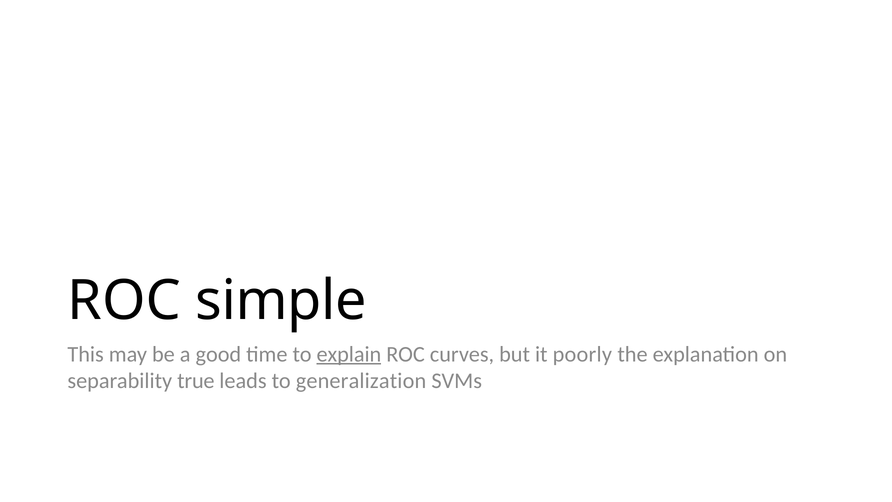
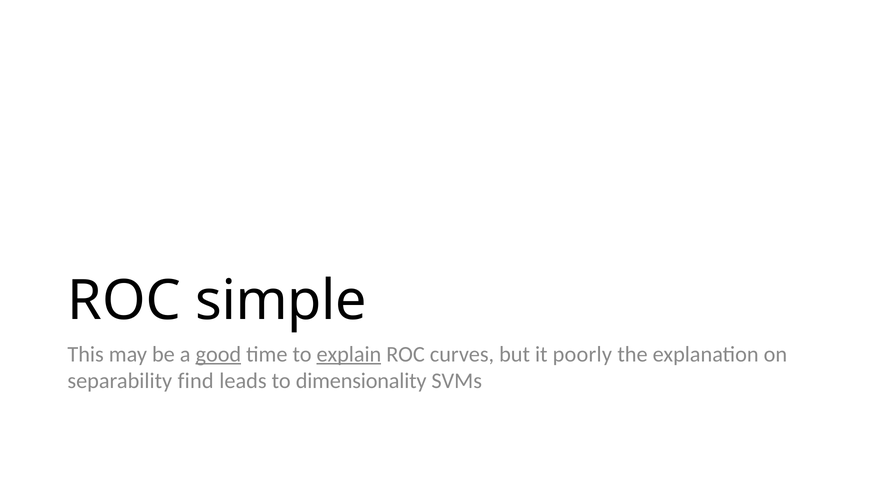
good underline: none -> present
true: true -> find
generalization: generalization -> dimensionality
